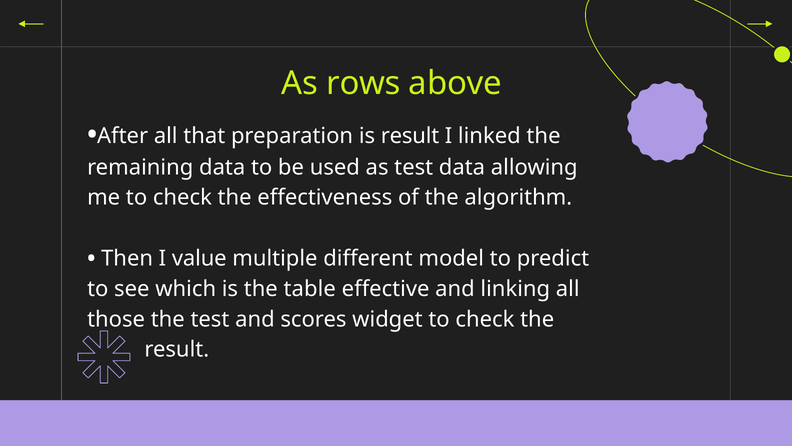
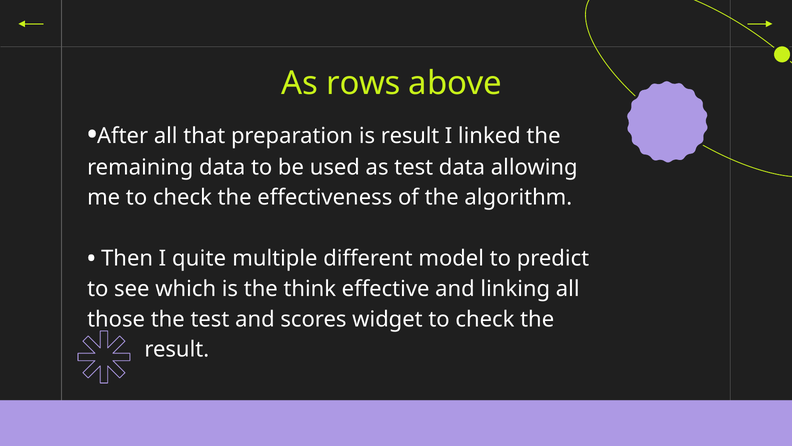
value: value -> quite
table: table -> think
